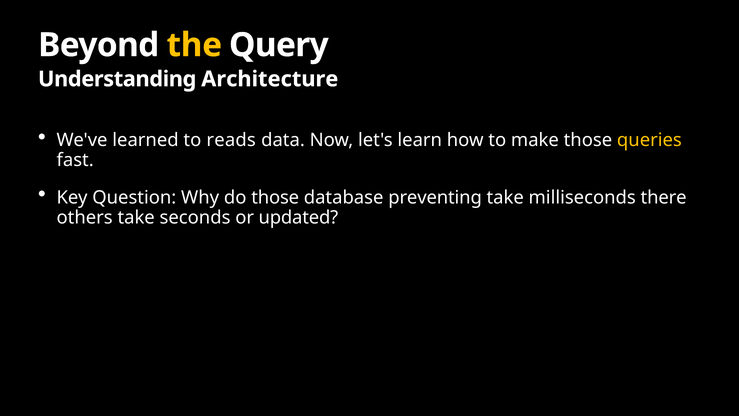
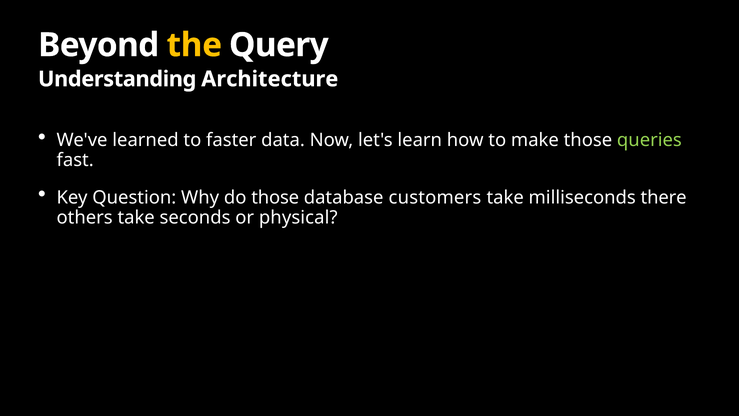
reads: reads -> faster
queries colour: yellow -> light green
preventing: preventing -> customers
updated: updated -> physical
